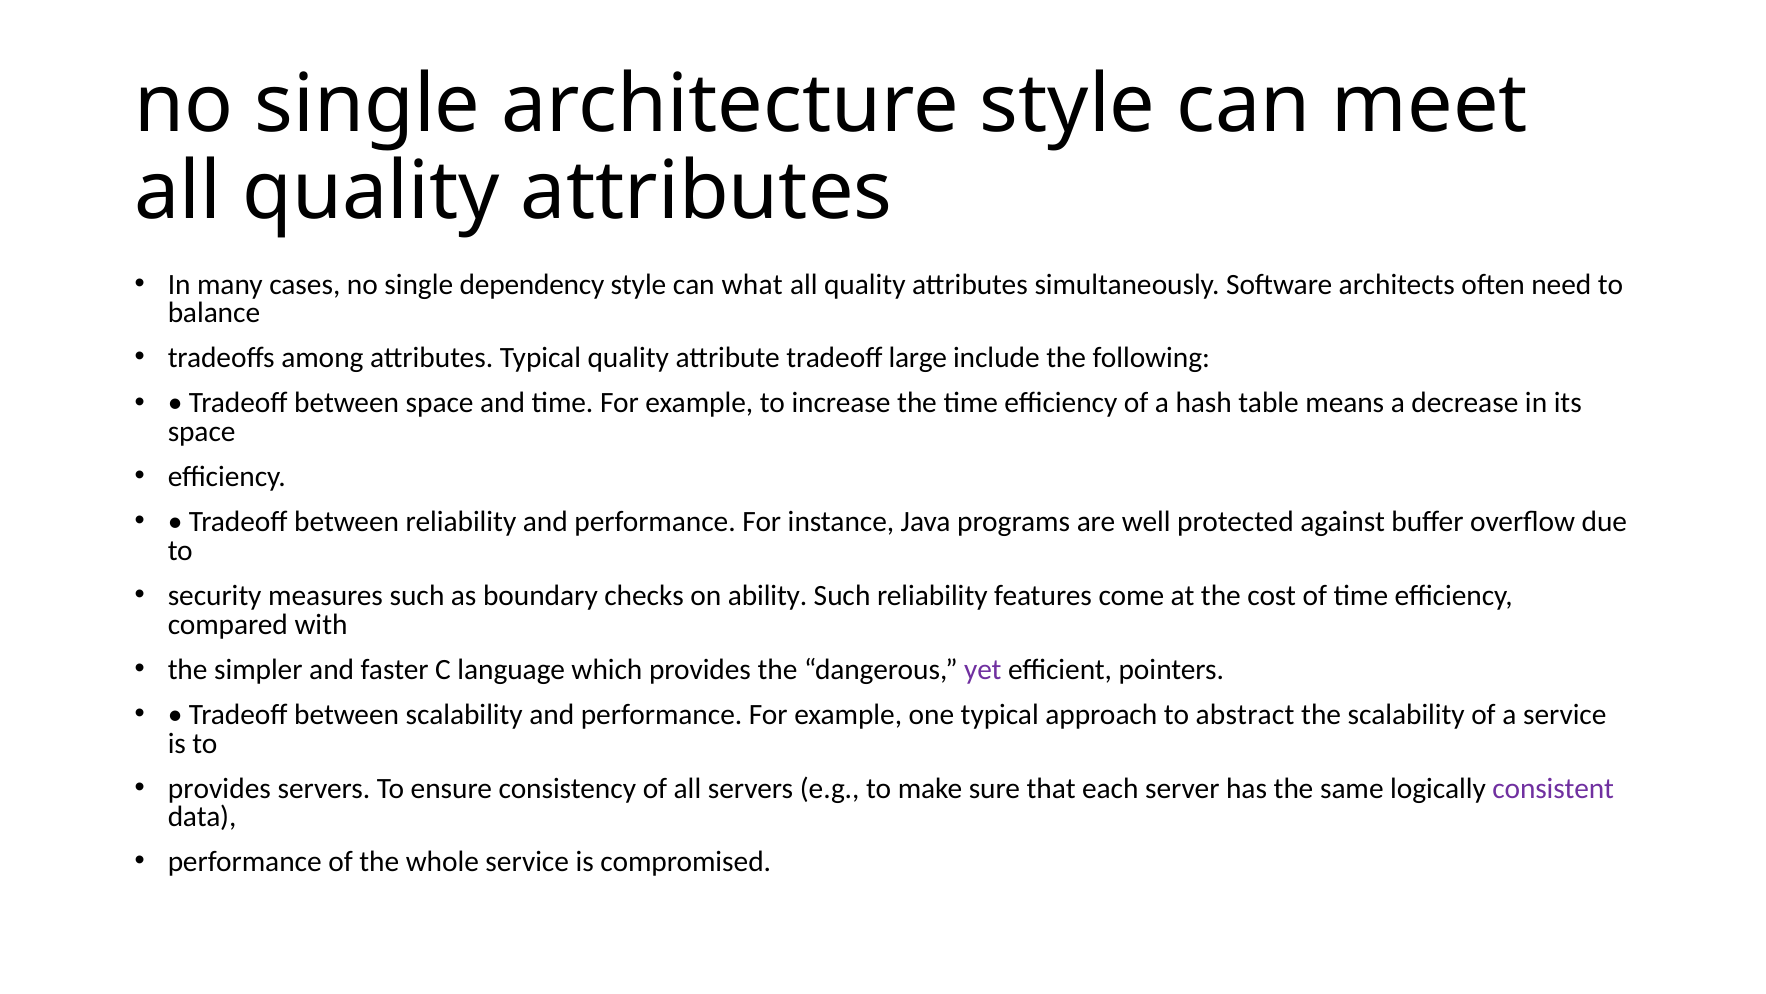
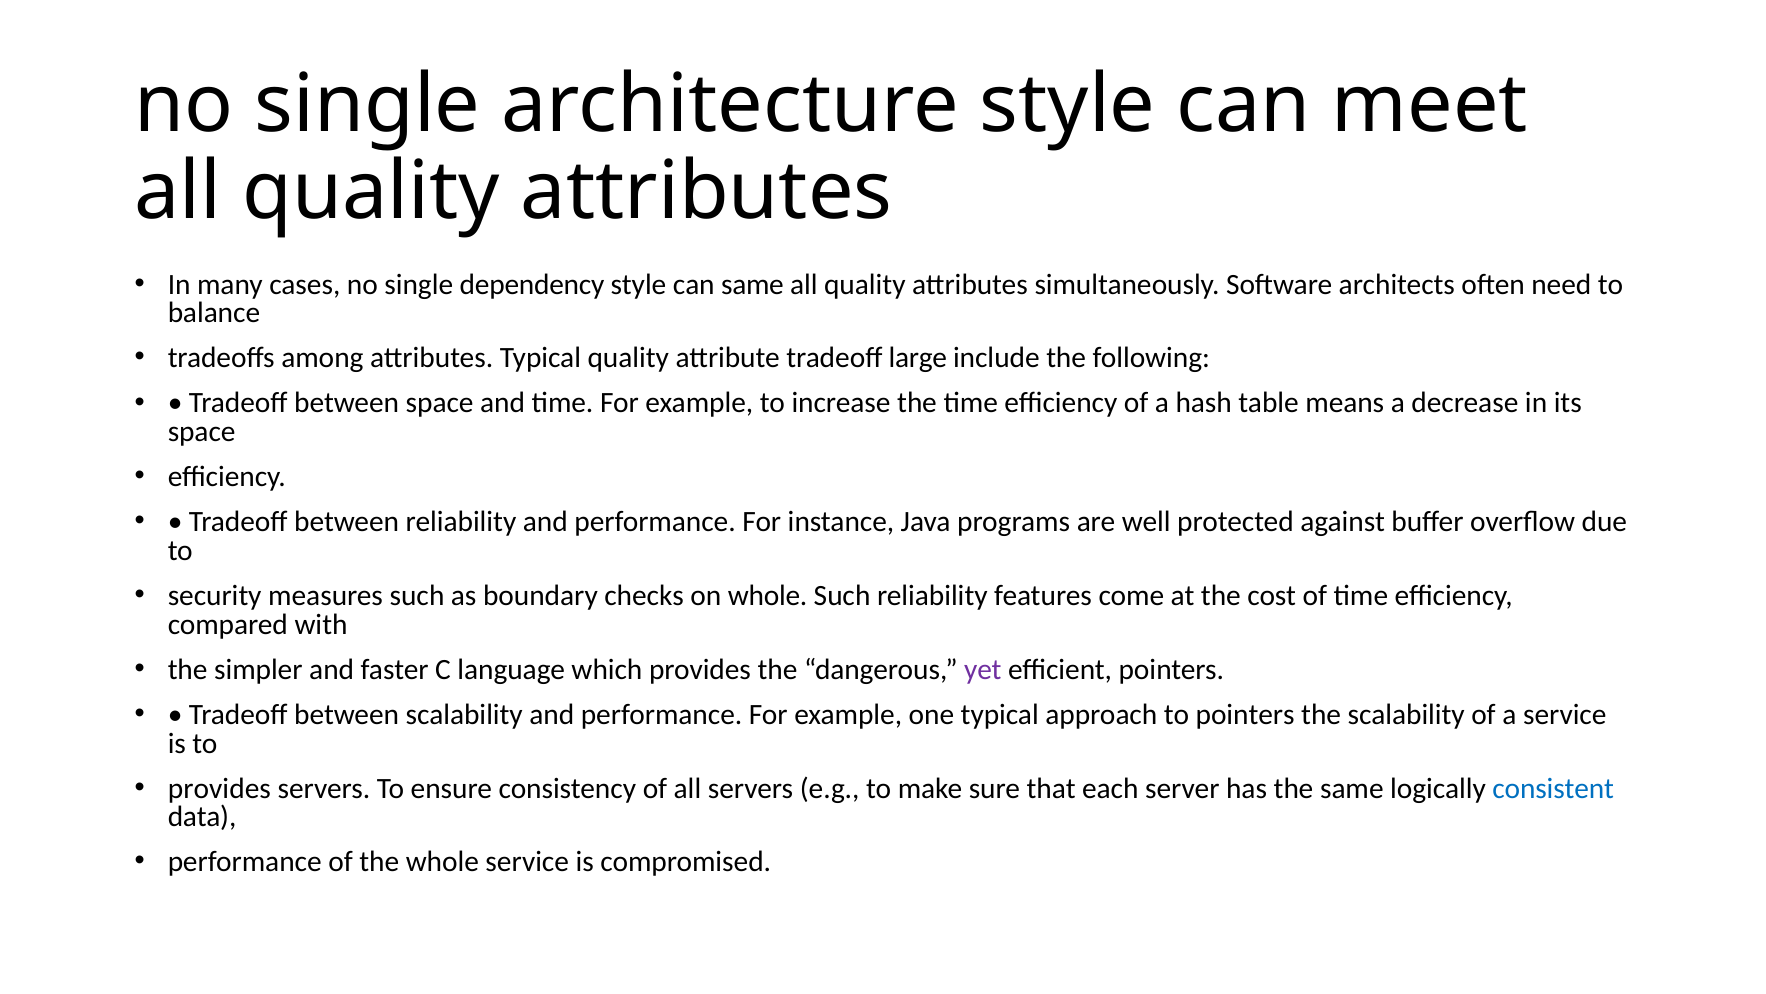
can what: what -> same
on ability: ability -> whole
to abstract: abstract -> pointers
consistent colour: purple -> blue
